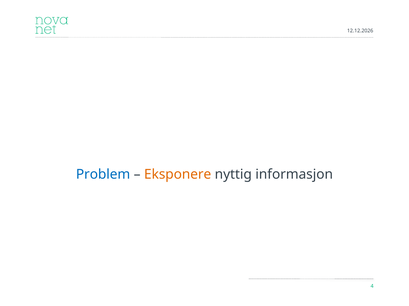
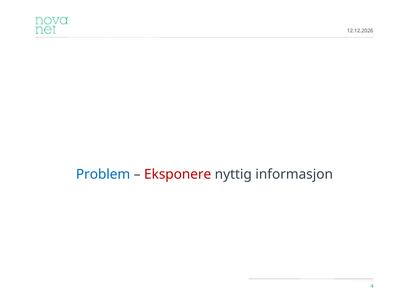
Eksponere colour: orange -> red
